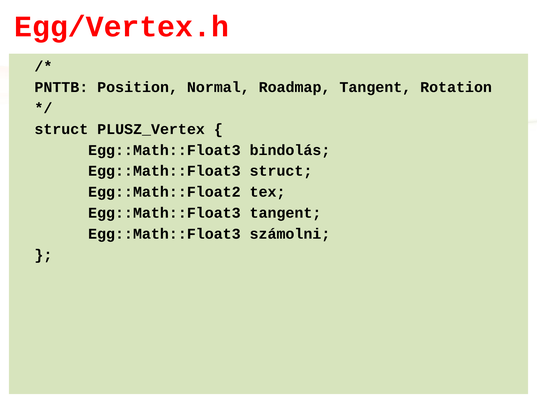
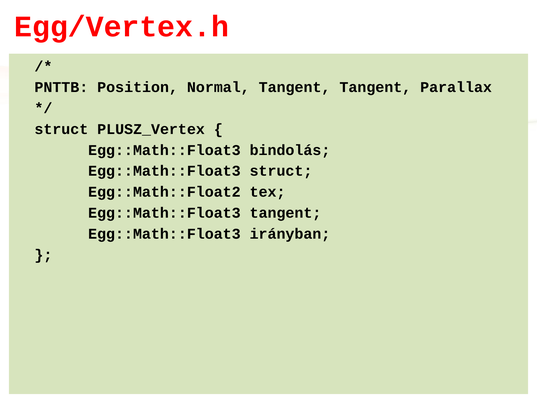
Normal Roadmap: Roadmap -> Tangent
Rotation: Rotation -> Parallax
számolni: számolni -> irányban
